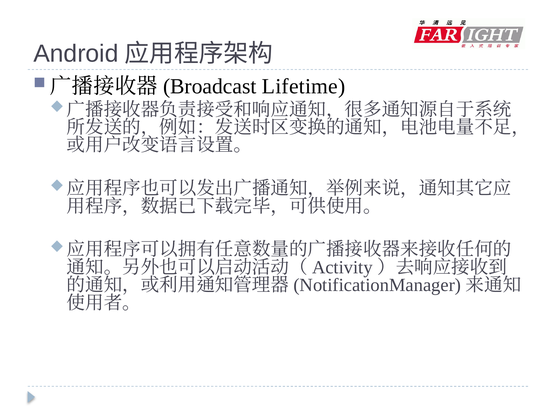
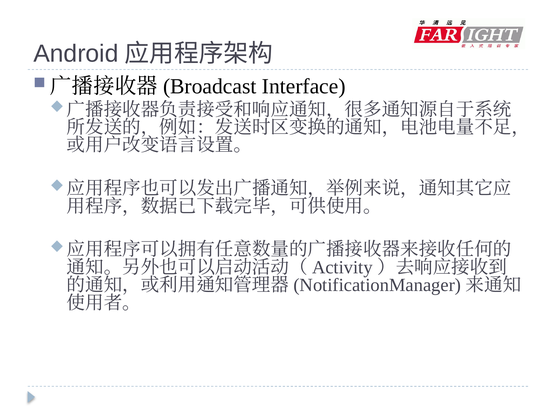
Lifetime: Lifetime -> Interface
